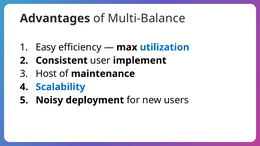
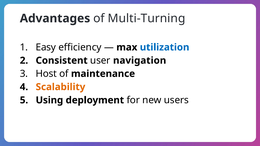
Multi-Balance: Multi-Balance -> Multi-Turning
implement: implement -> navigation
Scalability colour: blue -> orange
Noisy: Noisy -> Using
